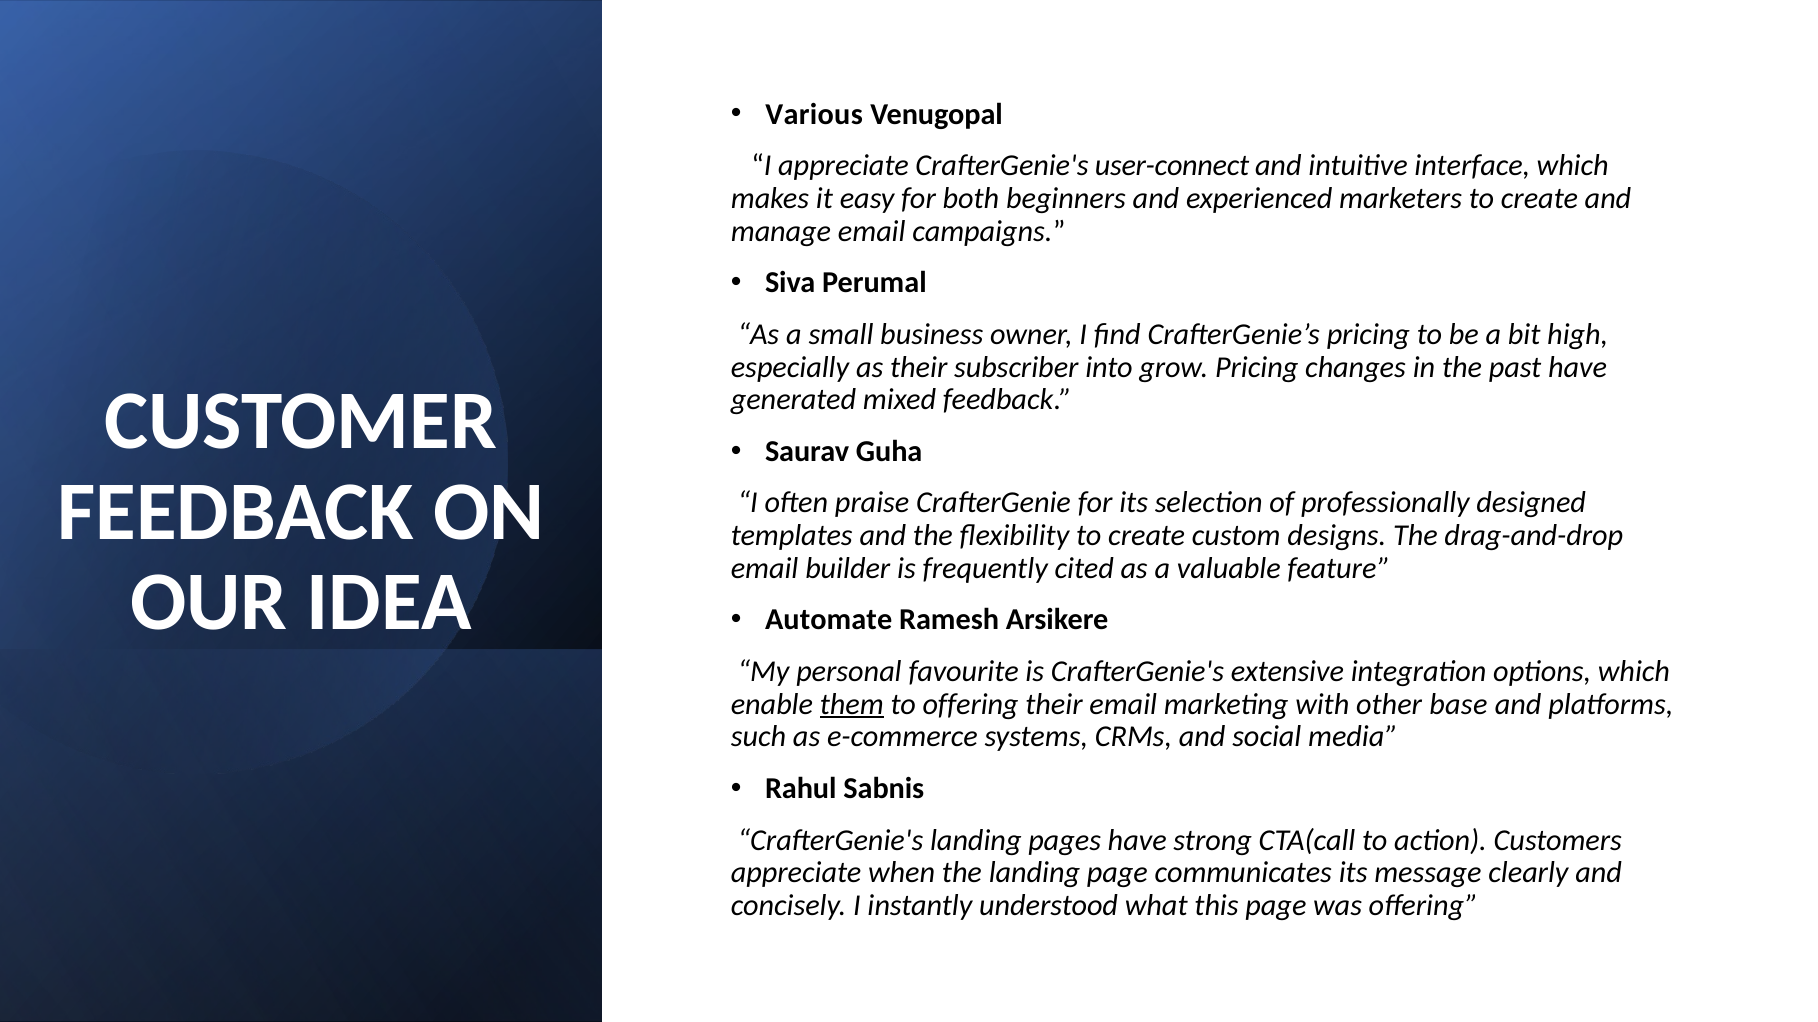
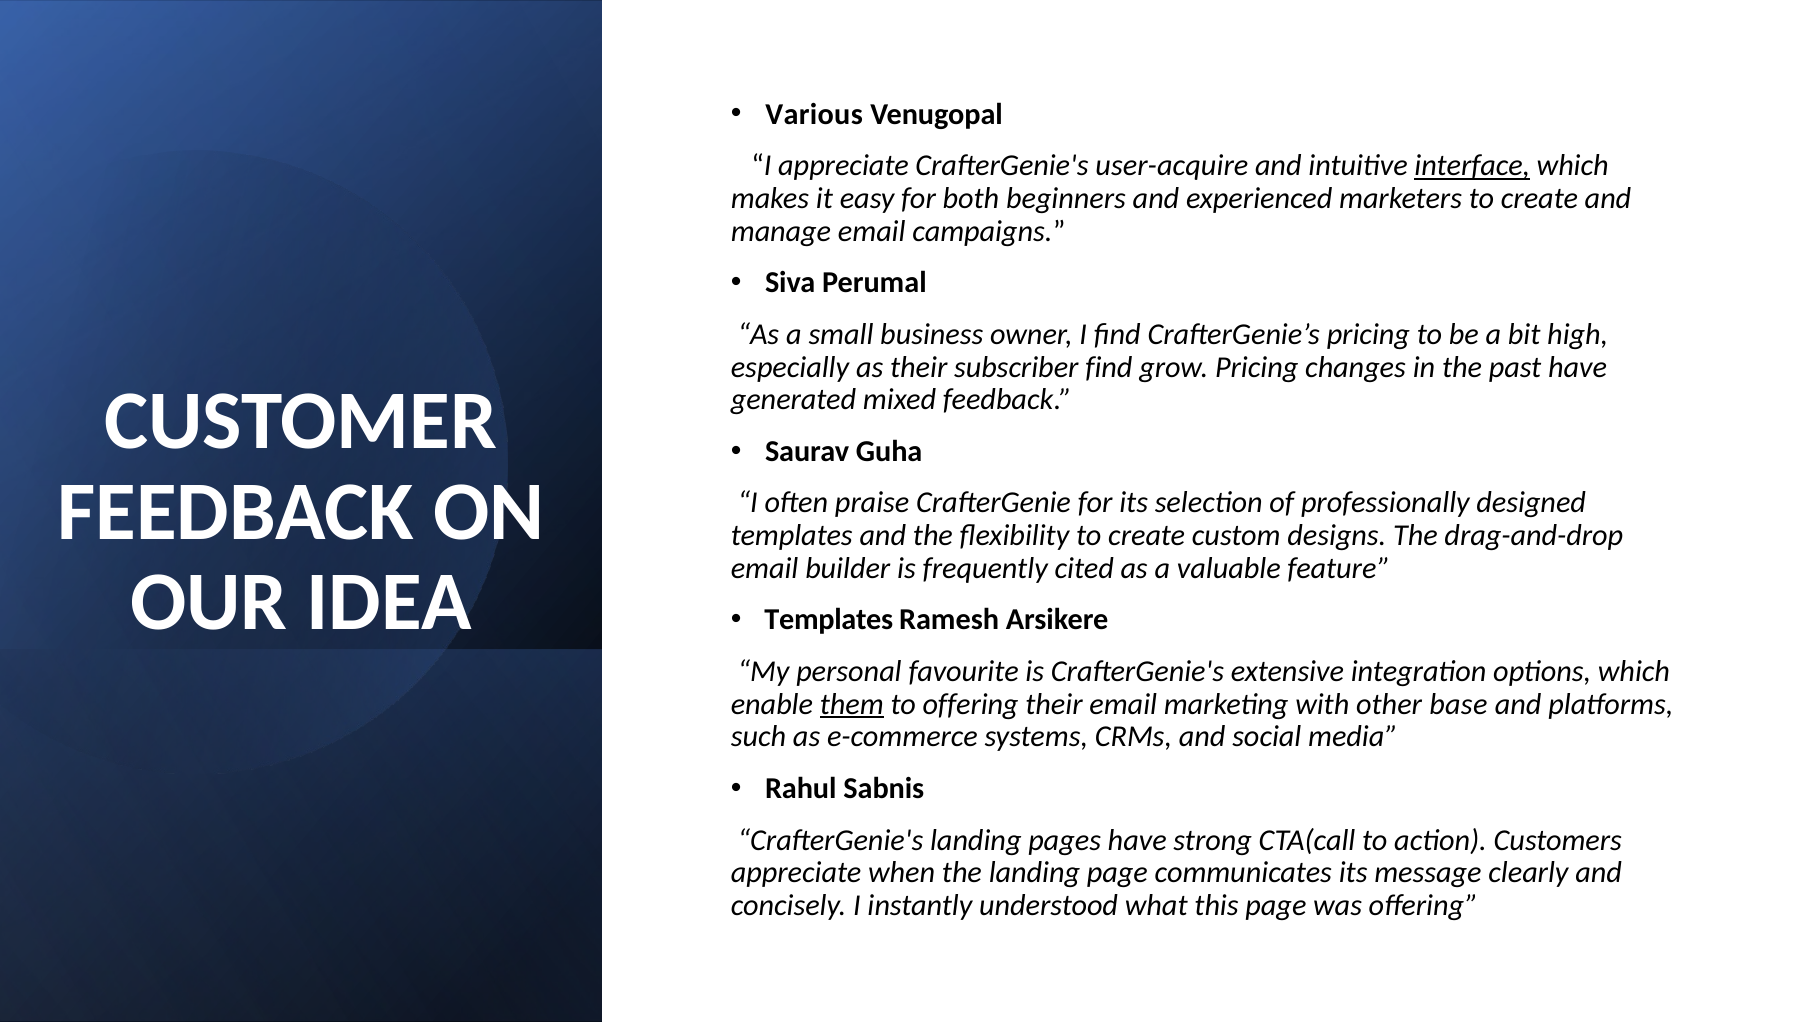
user-connect: user-connect -> user-acquire
interface underline: none -> present
subscriber into: into -> find
Automate at (829, 620): Automate -> Templates
